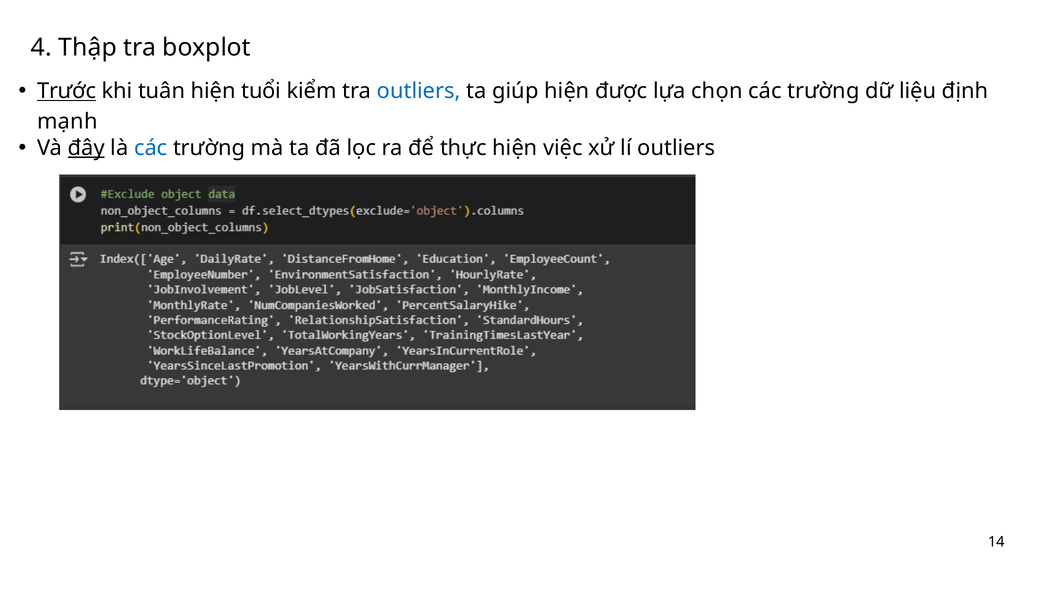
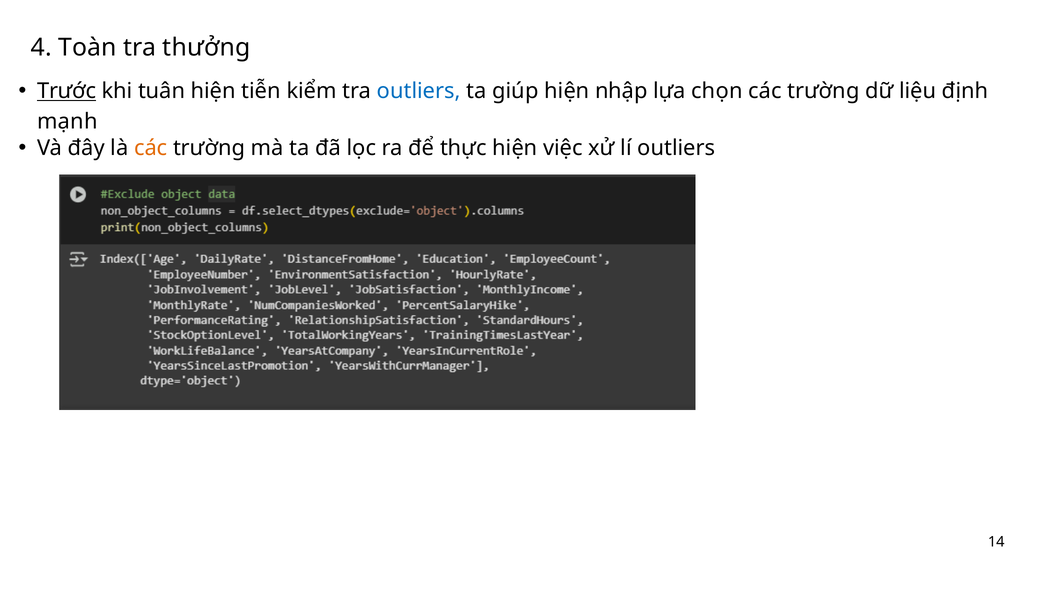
Thập: Thập -> Toàn
boxplot: boxplot -> thưởng
tuổi: tuổi -> tiễn
được: được -> nhập
đây underline: present -> none
các at (151, 148) colour: blue -> orange
